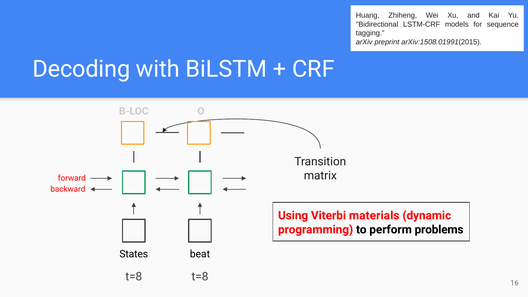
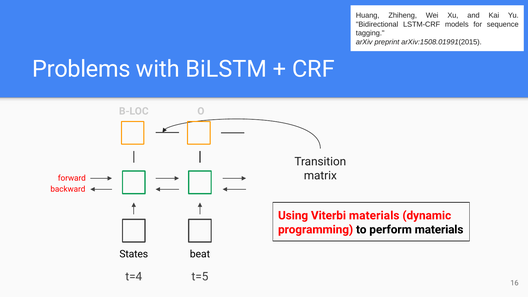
Decoding: Decoding -> Problems
perform problems: problems -> materials
t=8 at (134, 277): t=8 -> t=4
t=8 at (200, 277): t=8 -> t=5
